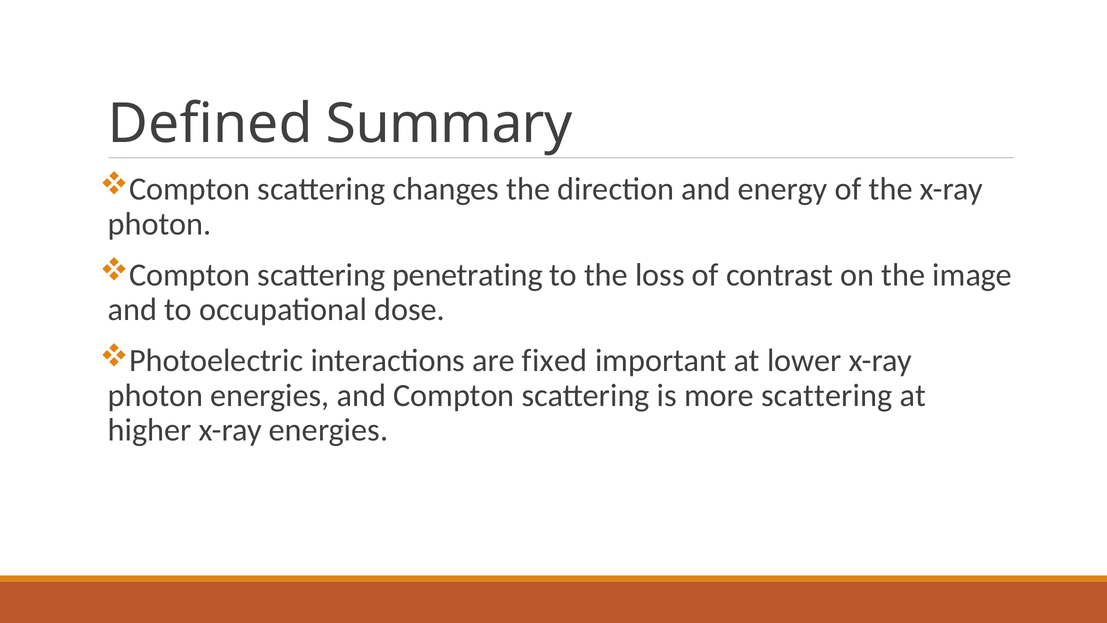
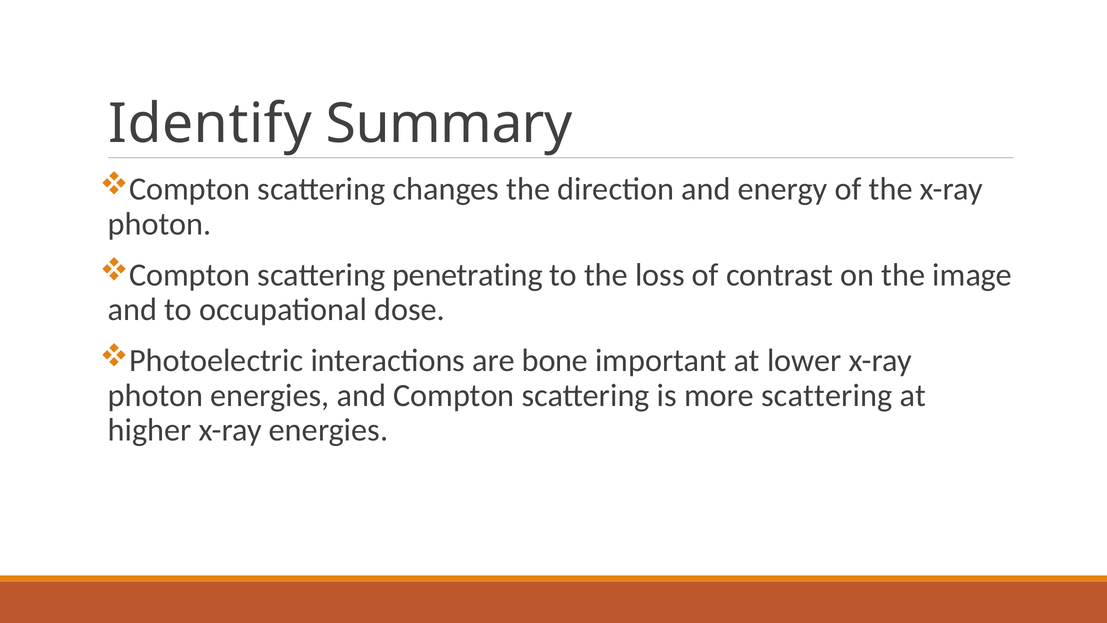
Defined: Defined -> Identify
fixed: fixed -> bone
